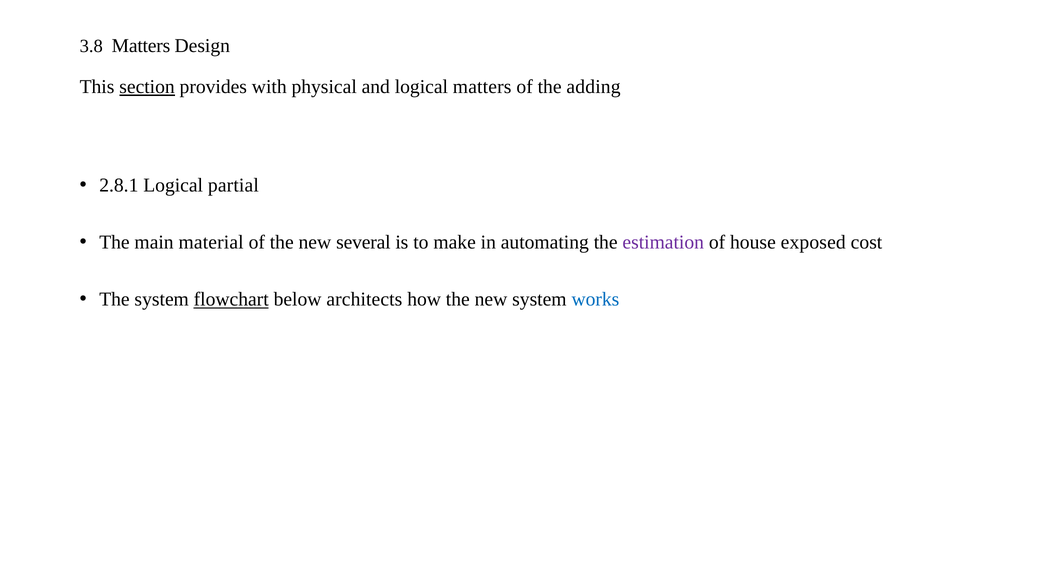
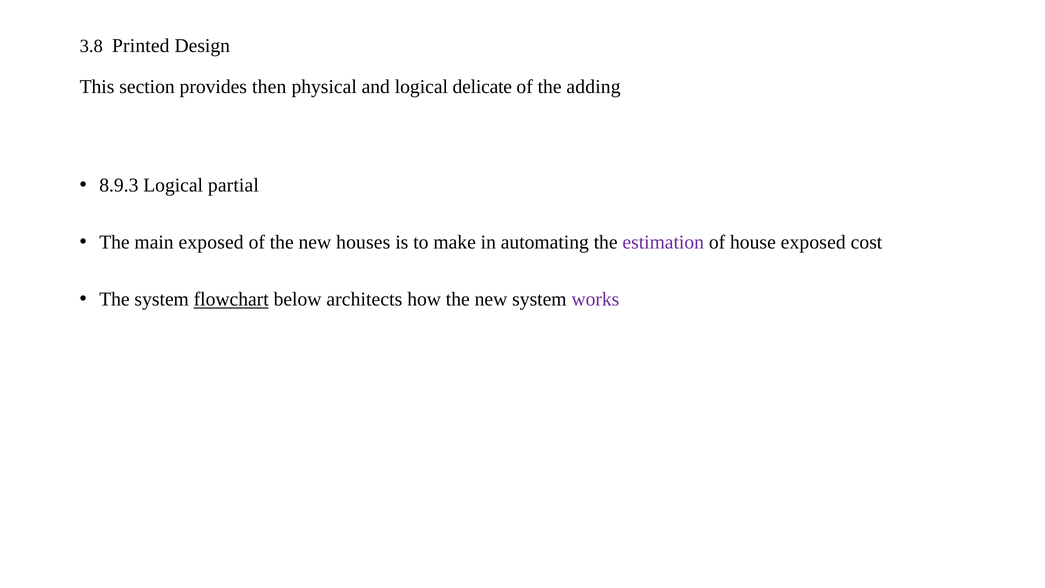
3.8 Matters: Matters -> Printed
section underline: present -> none
with: with -> then
logical matters: matters -> delicate
2.8.1: 2.8.1 -> 8.9.3
main material: material -> exposed
several: several -> houses
works colour: blue -> purple
